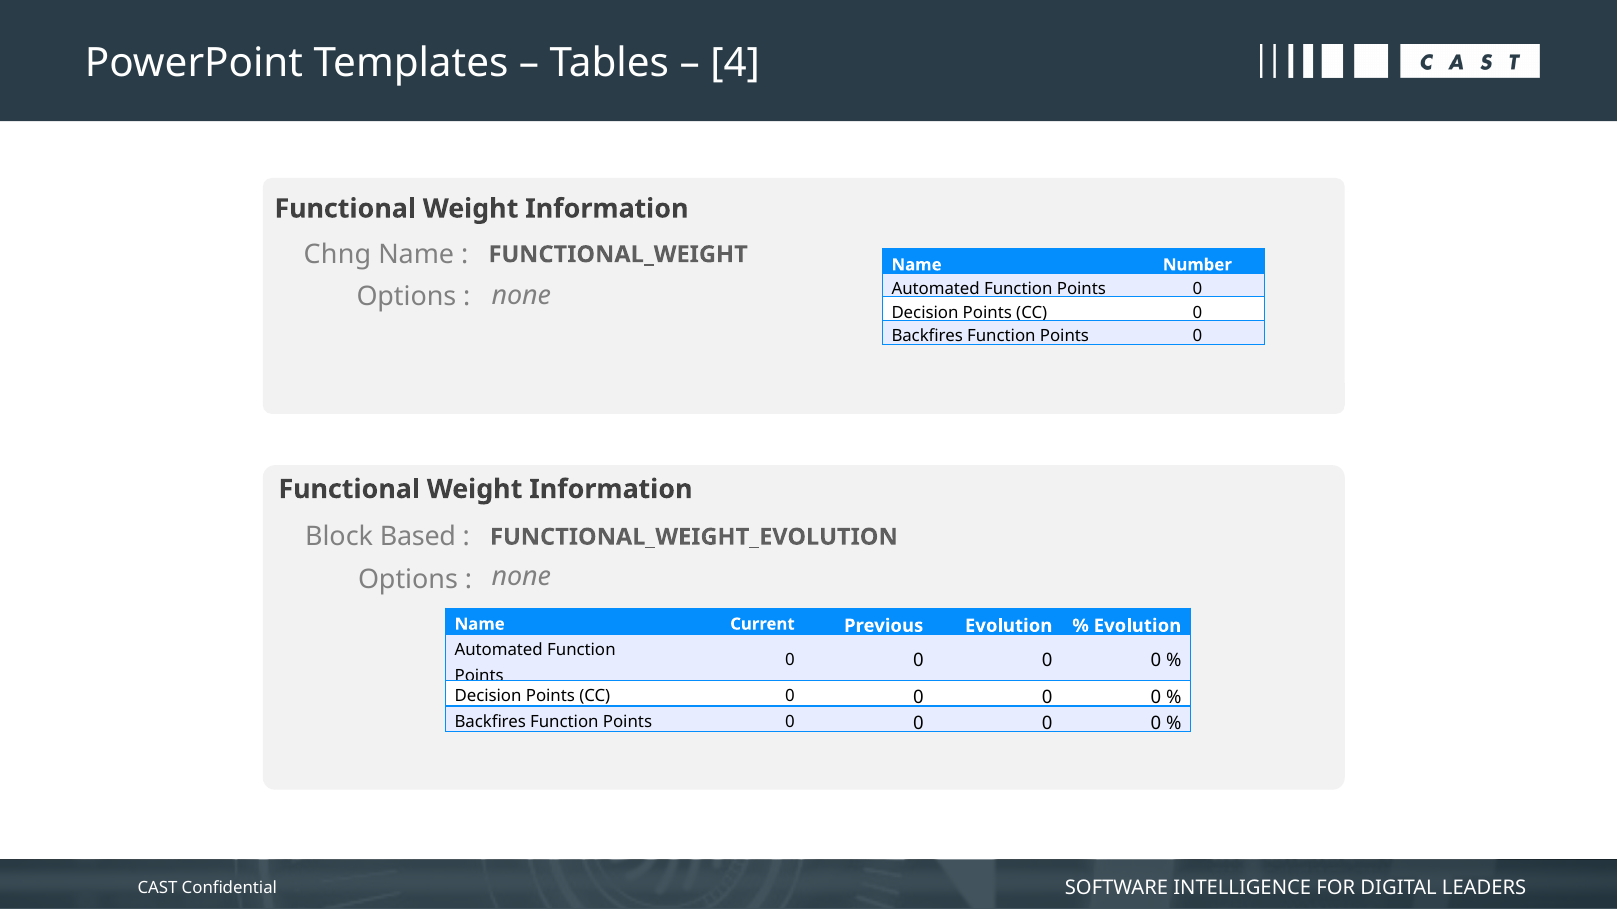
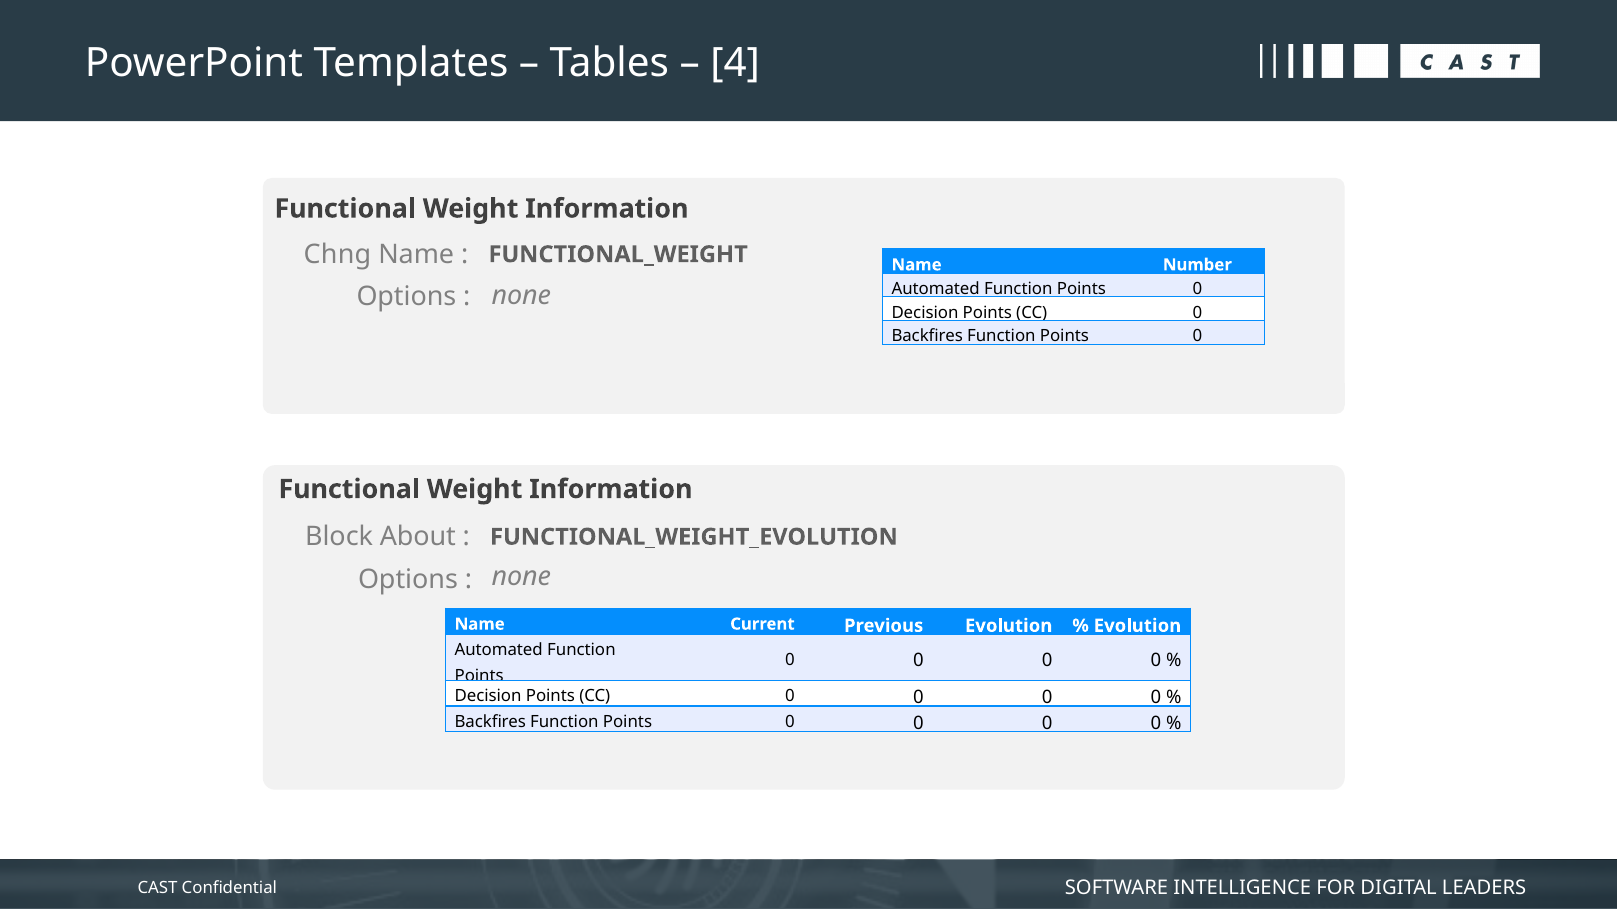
Based: Based -> About
